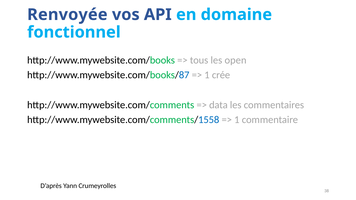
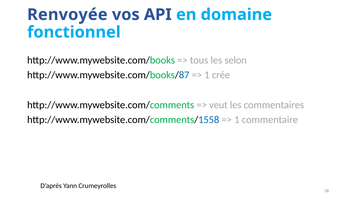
open: open -> selon
data: data -> veut
